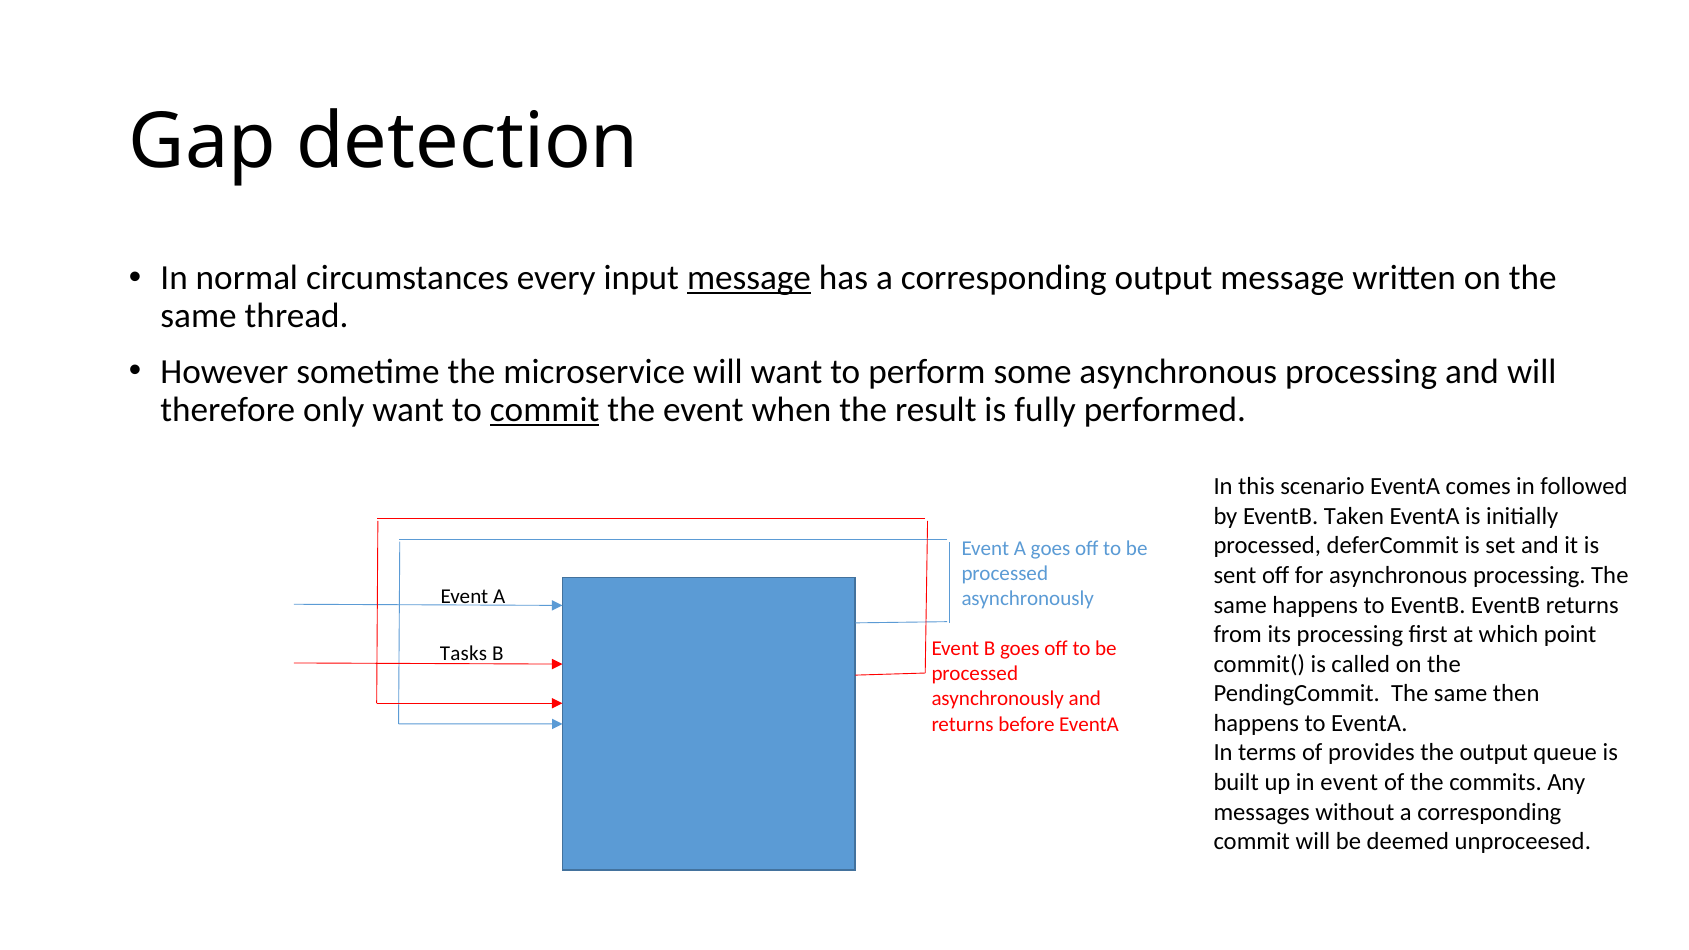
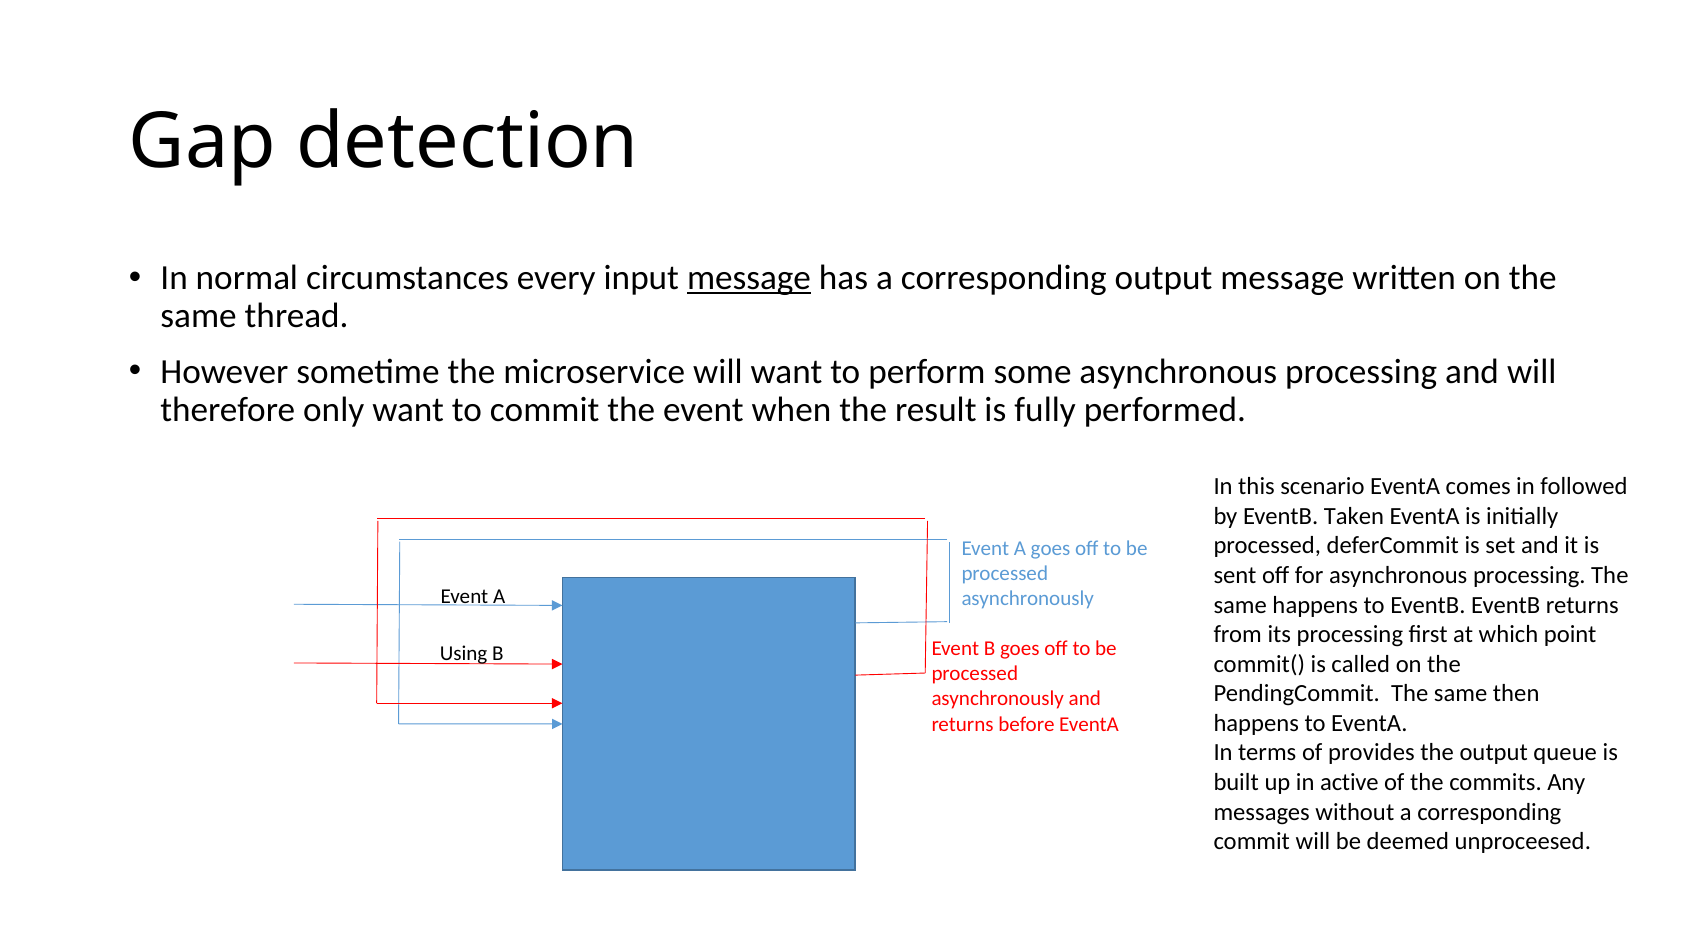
commit at (545, 410) underline: present -> none
Tasks: Tasks -> Using
in event: event -> active
